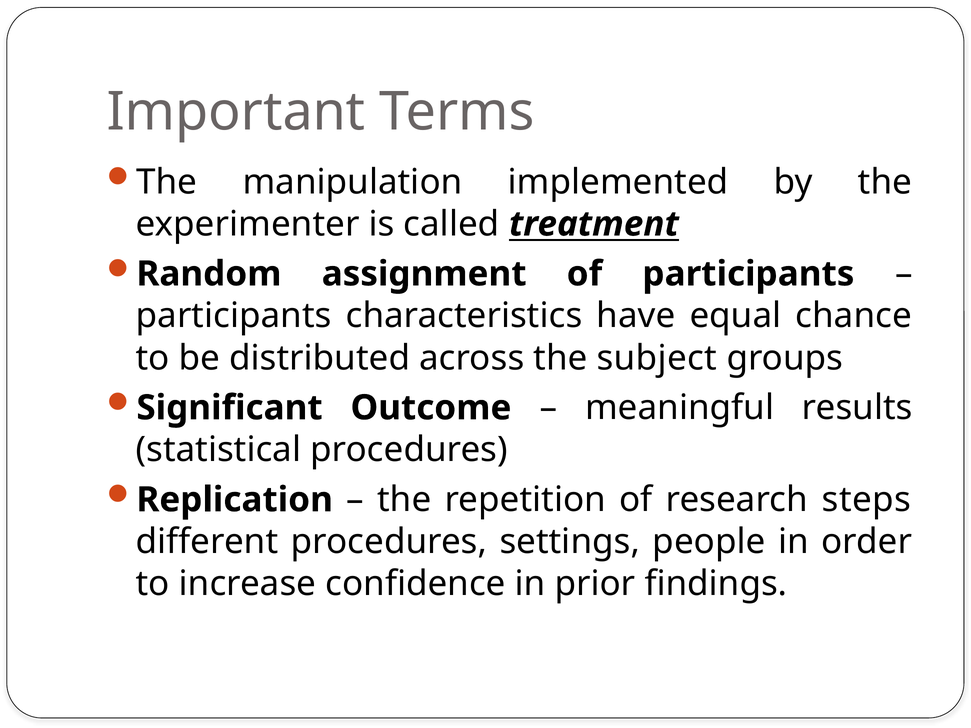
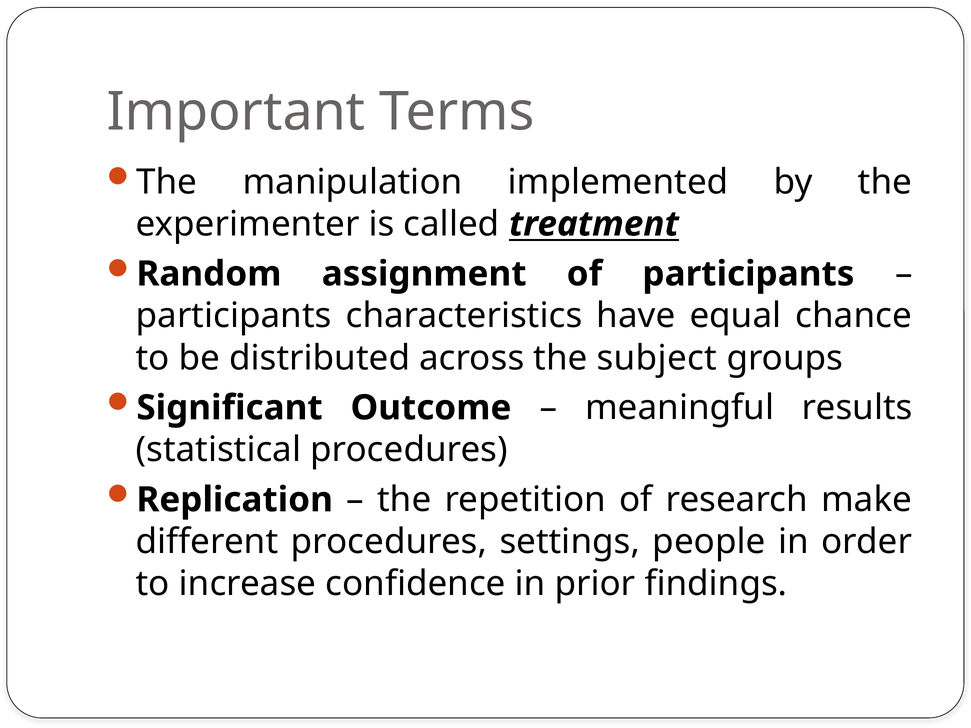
steps: steps -> make
